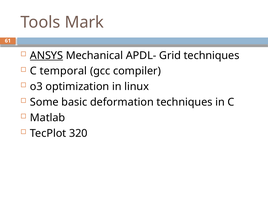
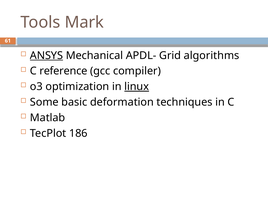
Grid techniques: techniques -> algorithms
temporal: temporal -> reference
linux underline: none -> present
320: 320 -> 186
